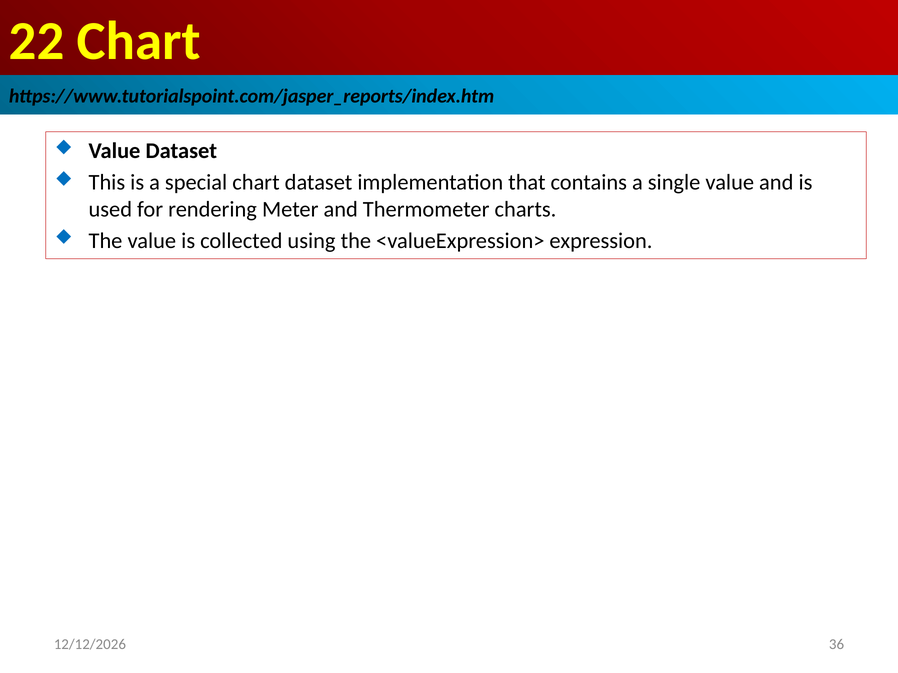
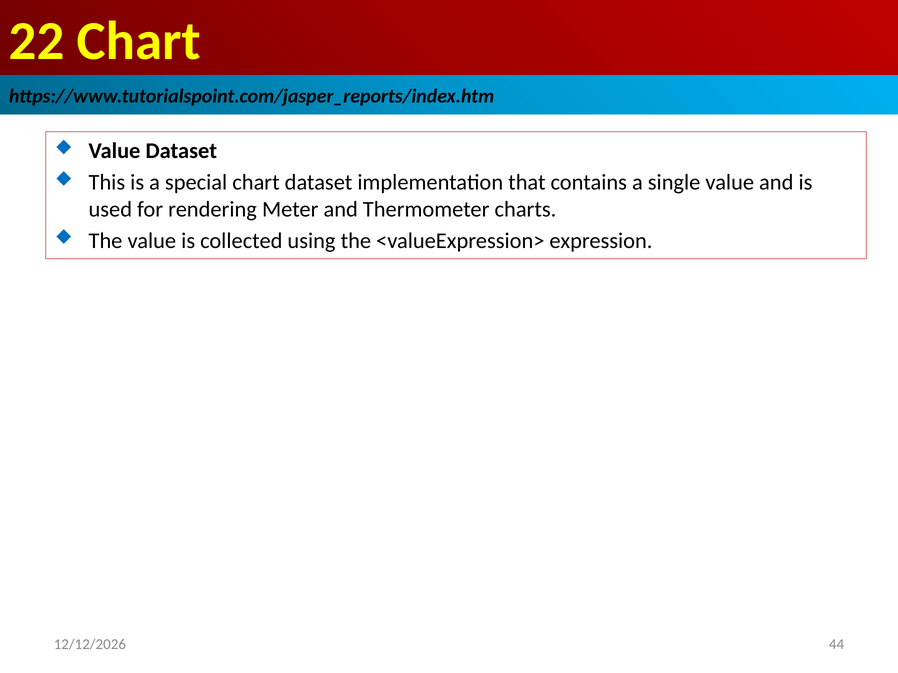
36: 36 -> 44
